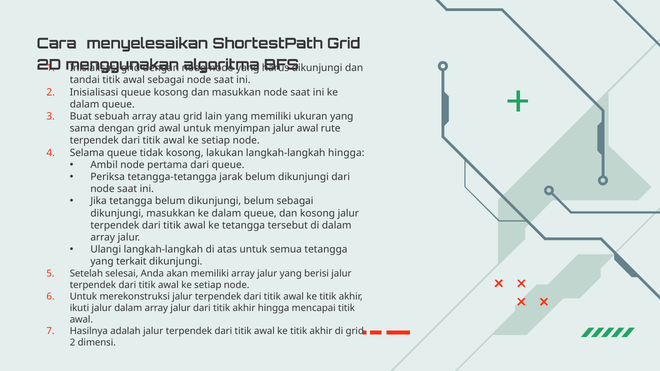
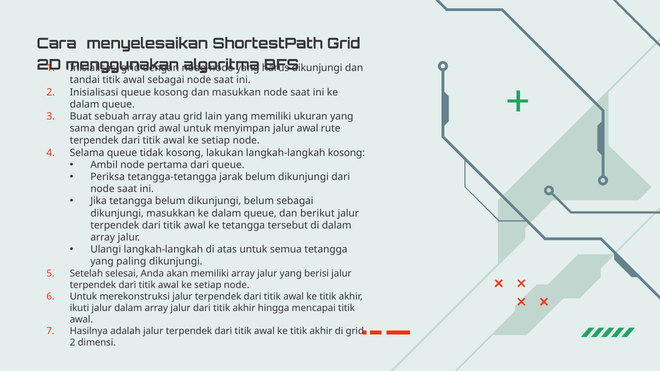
langkah-langkah hingga: hingga -> kosong
dan kosong: kosong -> berikut
terkait: terkait -> paling
